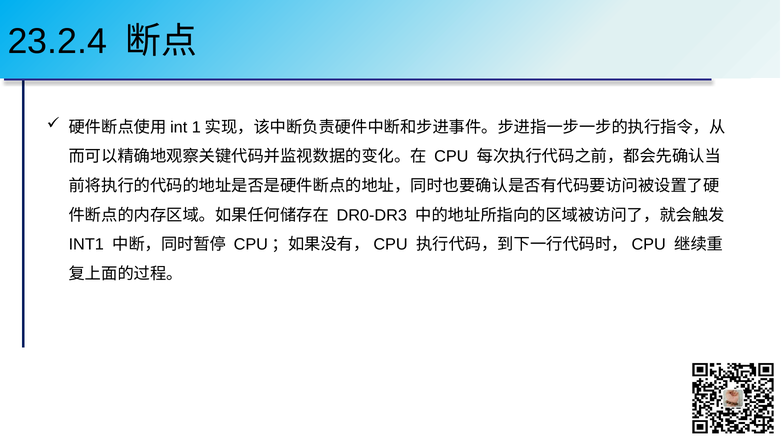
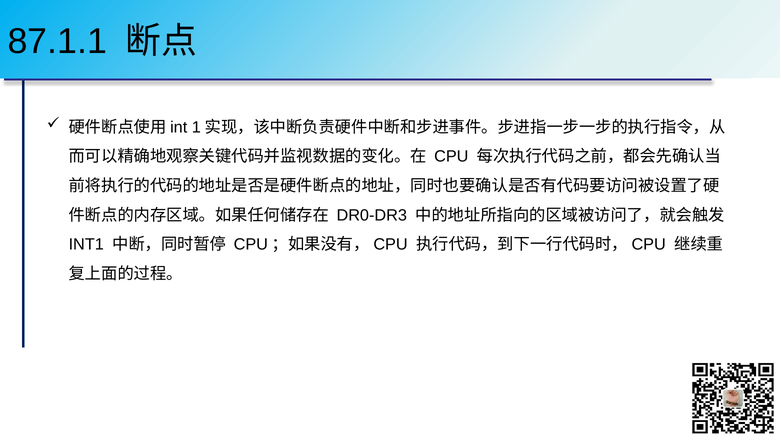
23.2.4: 23.2.4 -> 87.1.1
